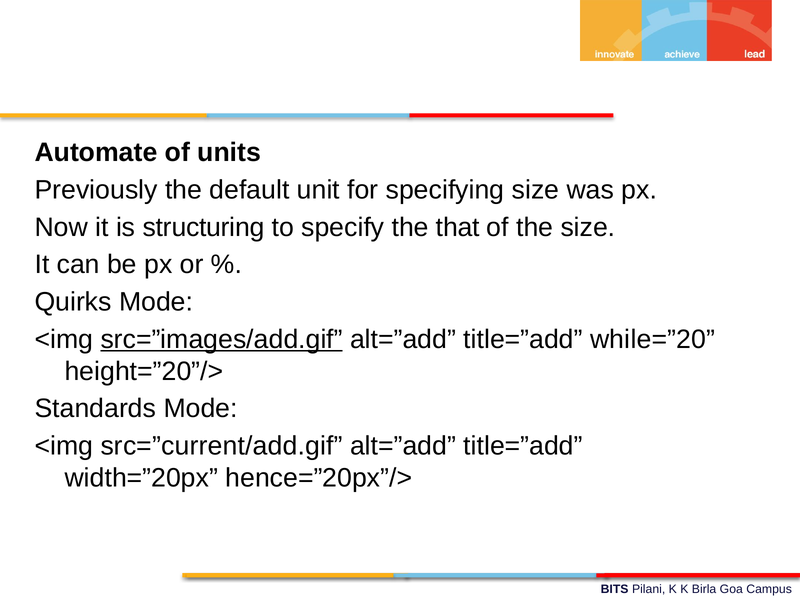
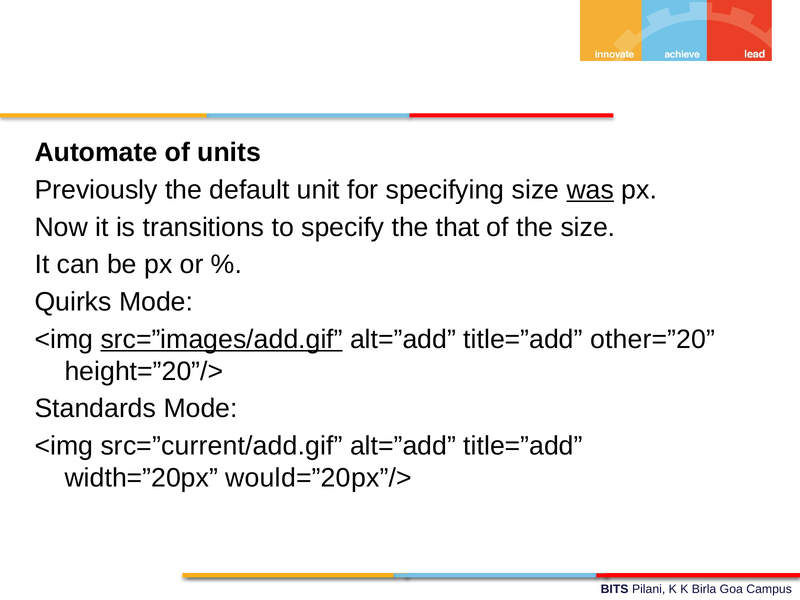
was underline: none -> present
structuring: structuring -> transitions
while=”20: while=”20 -> other=”20
hence=”20px”/>: hence=”20px”/> -> would=”20px”/>
